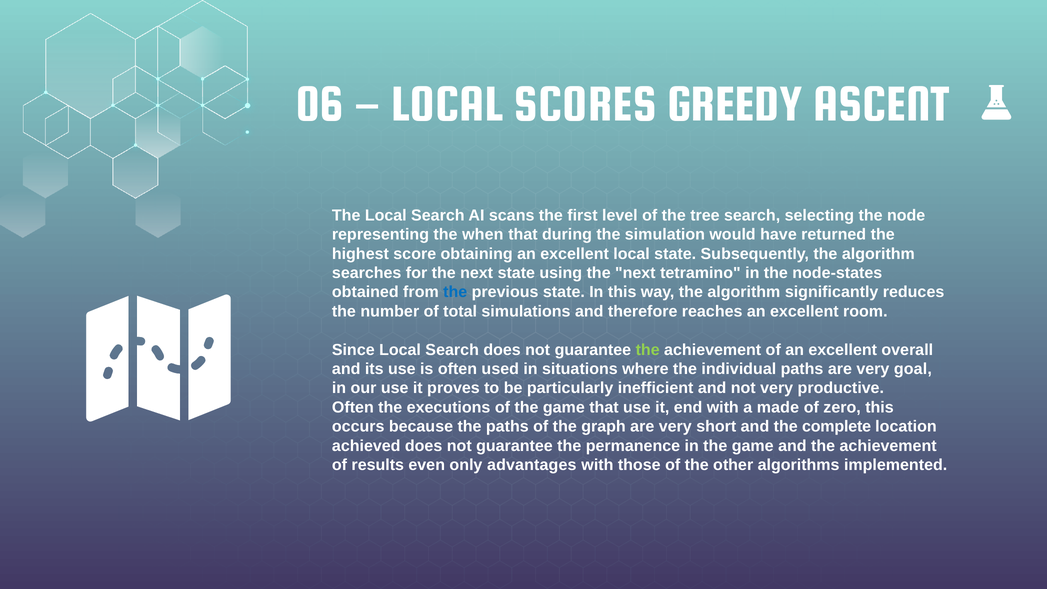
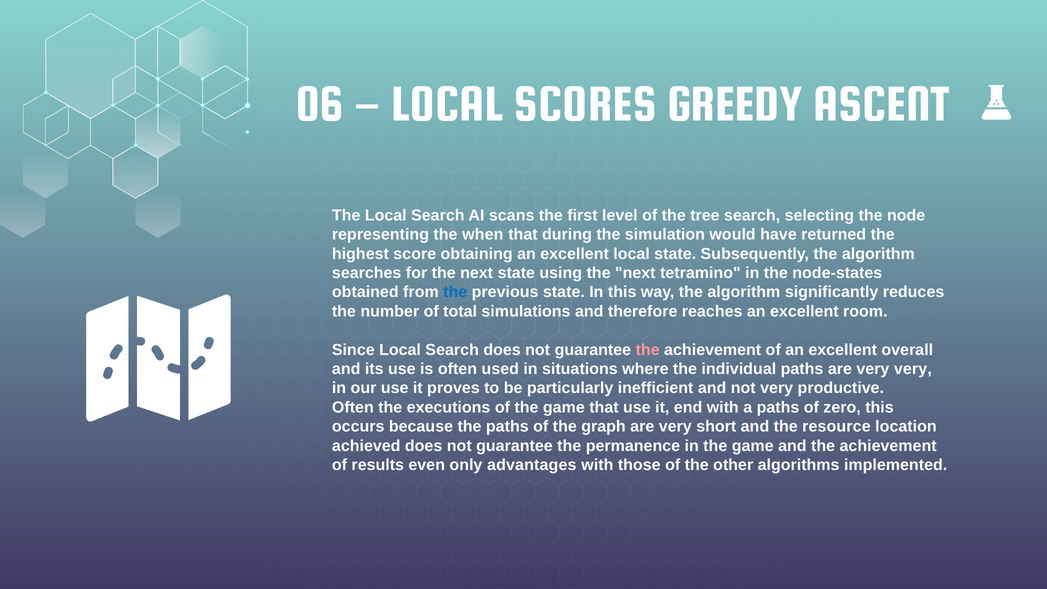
the at (648, 350) colour: light green -> pink
very goal: goal -> very
a made: made -> paths
complete: complete -> resource
